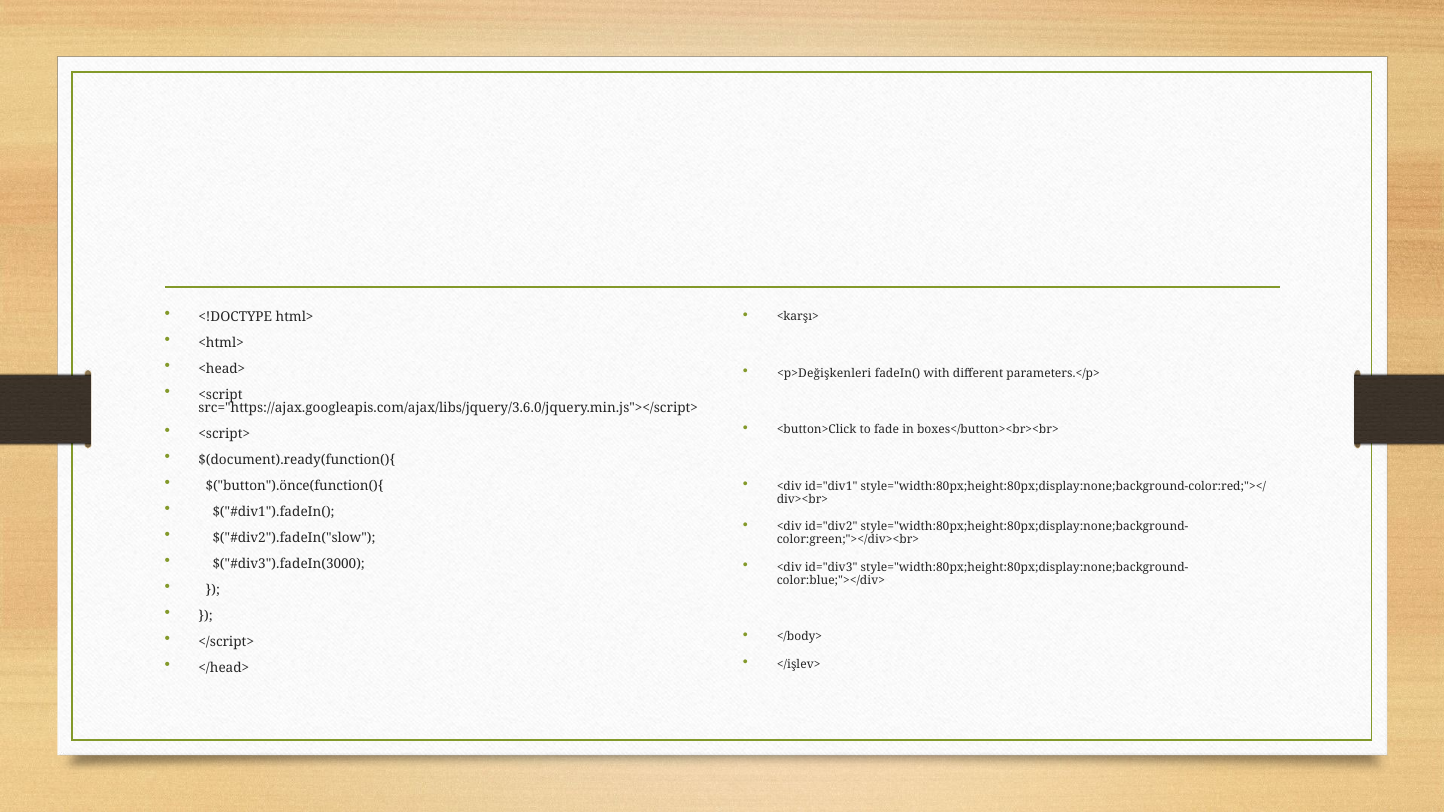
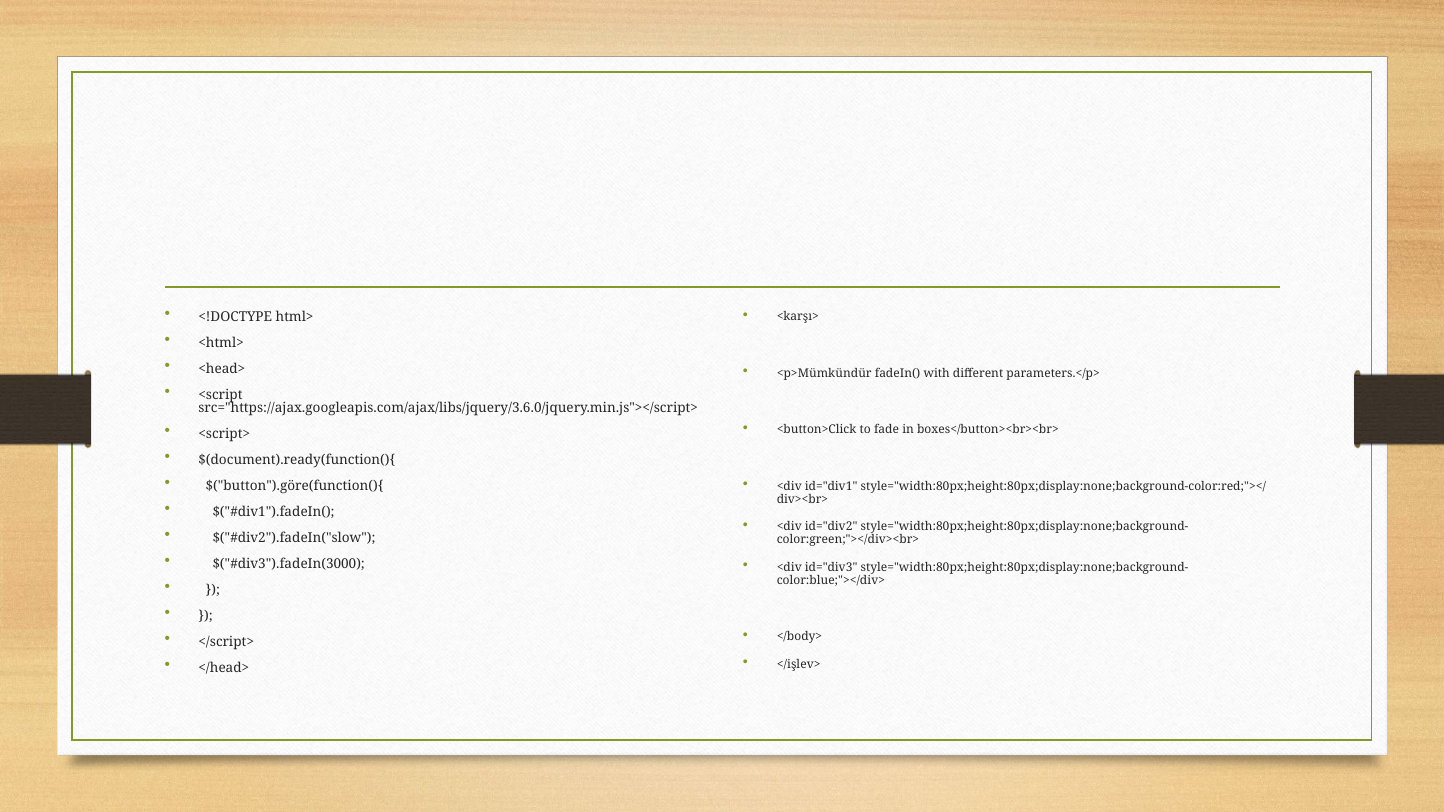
<p>Değişkenleri: <p>Değişkenleri -> <p>Mümkündür
$("button").önce(function(){: $("button").önce(function(){ -> $("button").göre(function(){
